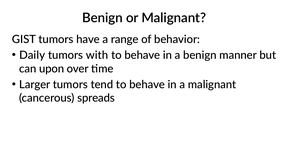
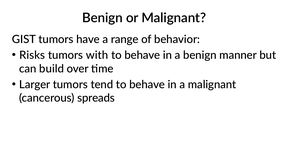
Daily: Daily -> Risks
upon: upon -> build
